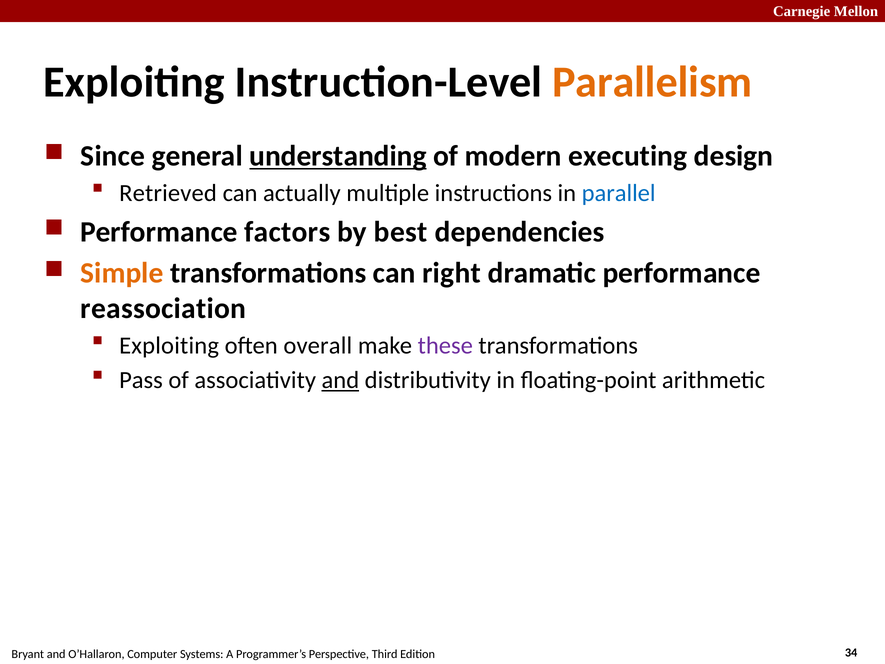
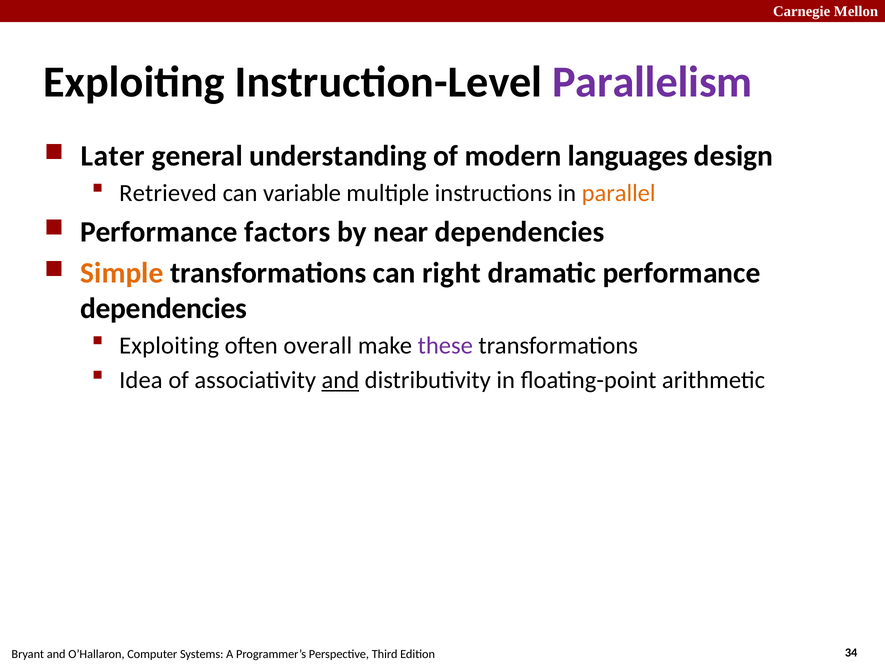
Parallelism colour: orange -> purple
Since: Since -> Later
understanding underline: present -> none
executing: executing -> languages
actually: actually -> variable
parallel colour: blue -> orange
best: best -> near
reassociation at (163, 308): reassociation -> dependencies
Pass: Pass -> Idea
